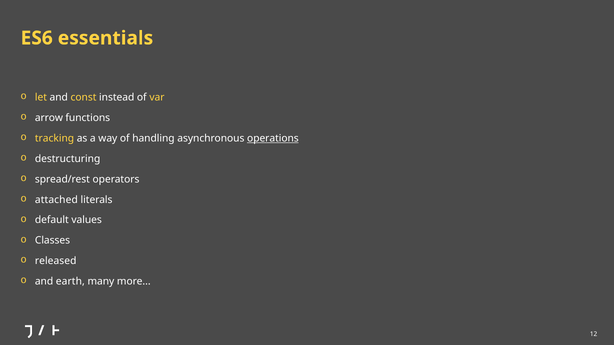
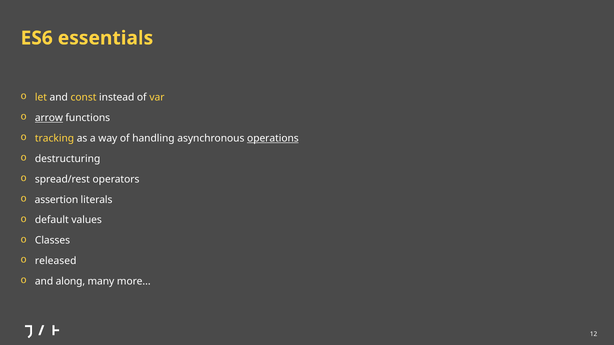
arrow underline: none -> present
attached: attached -> assertion
earth: earth -> along
